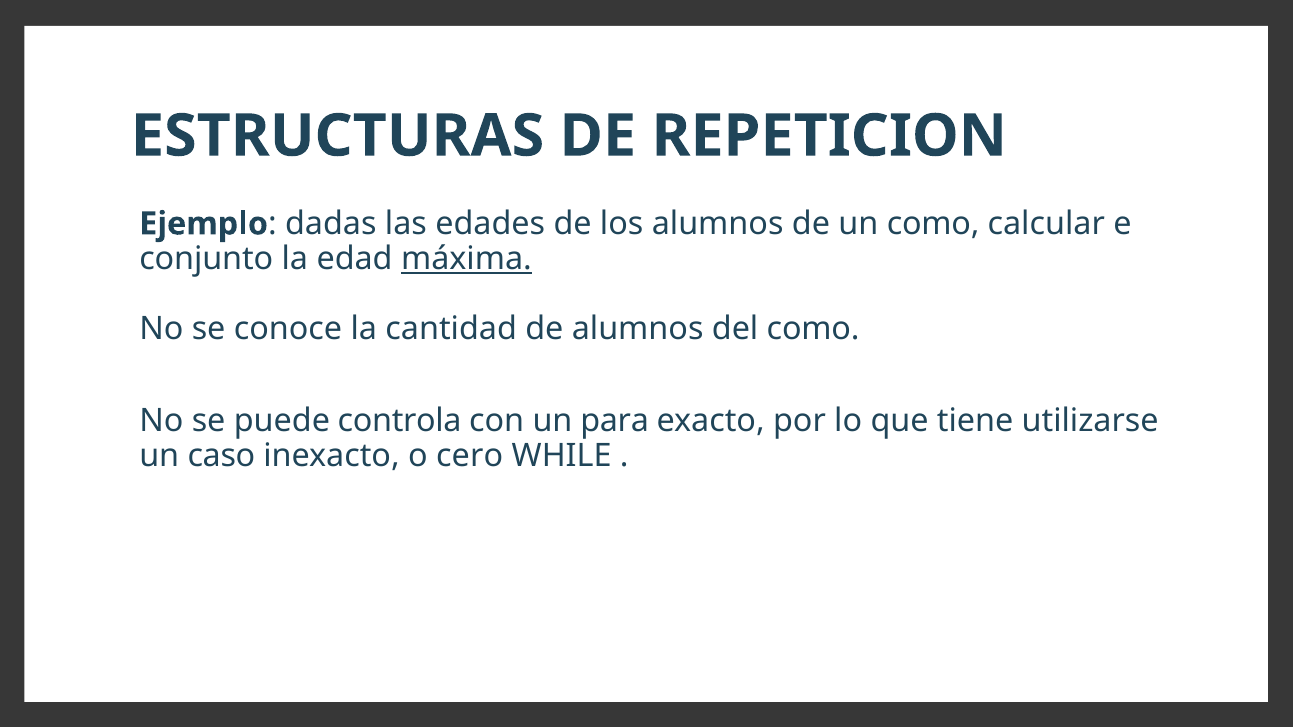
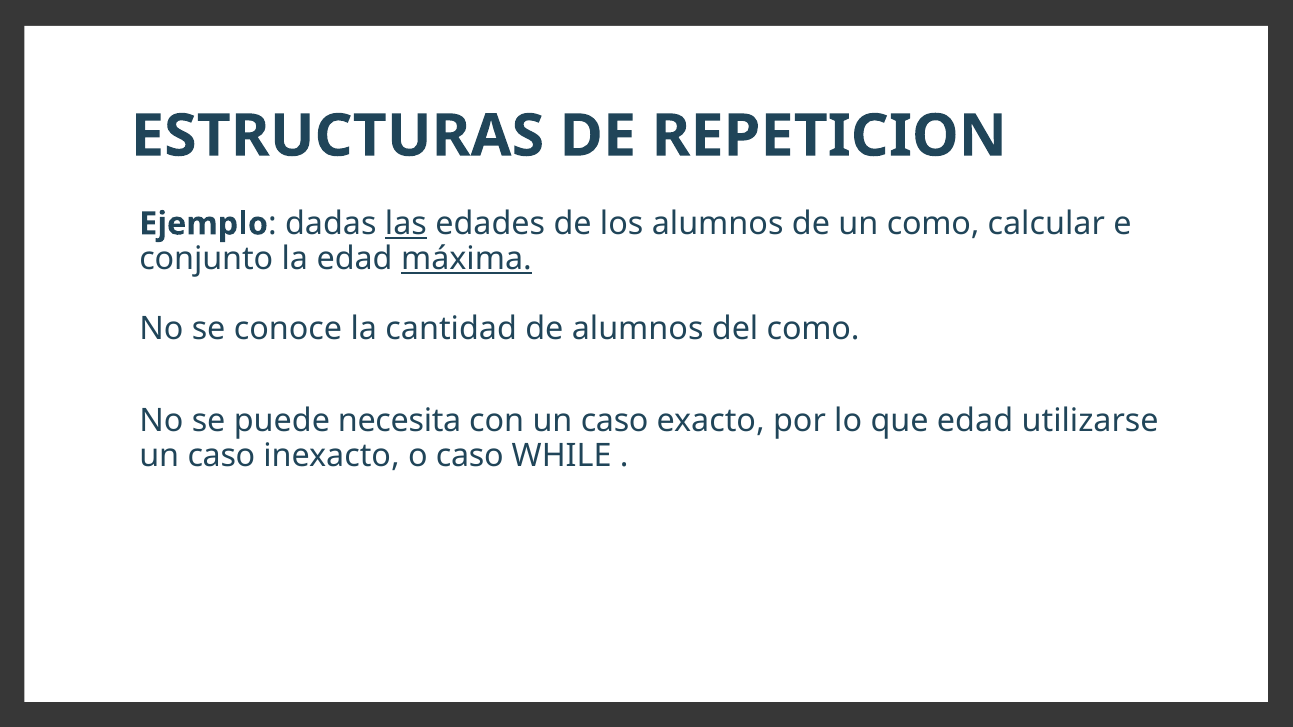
las underline: none -> present
controla: controla -> necesita
con un para: para -> caso
que tiene: tiene -> edad
o cero: cero -> caso
